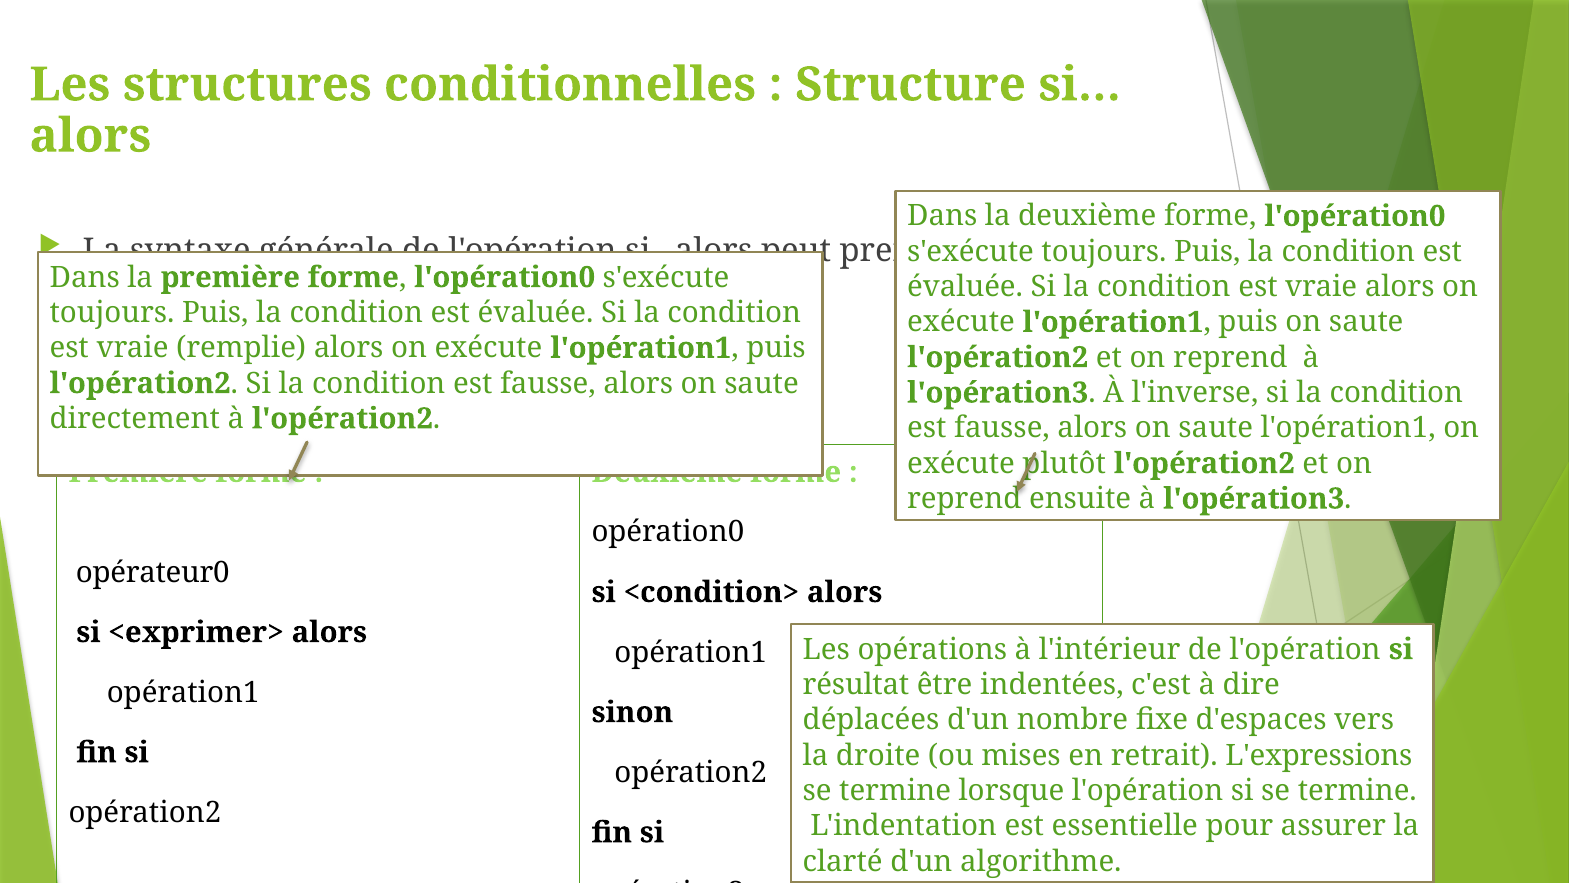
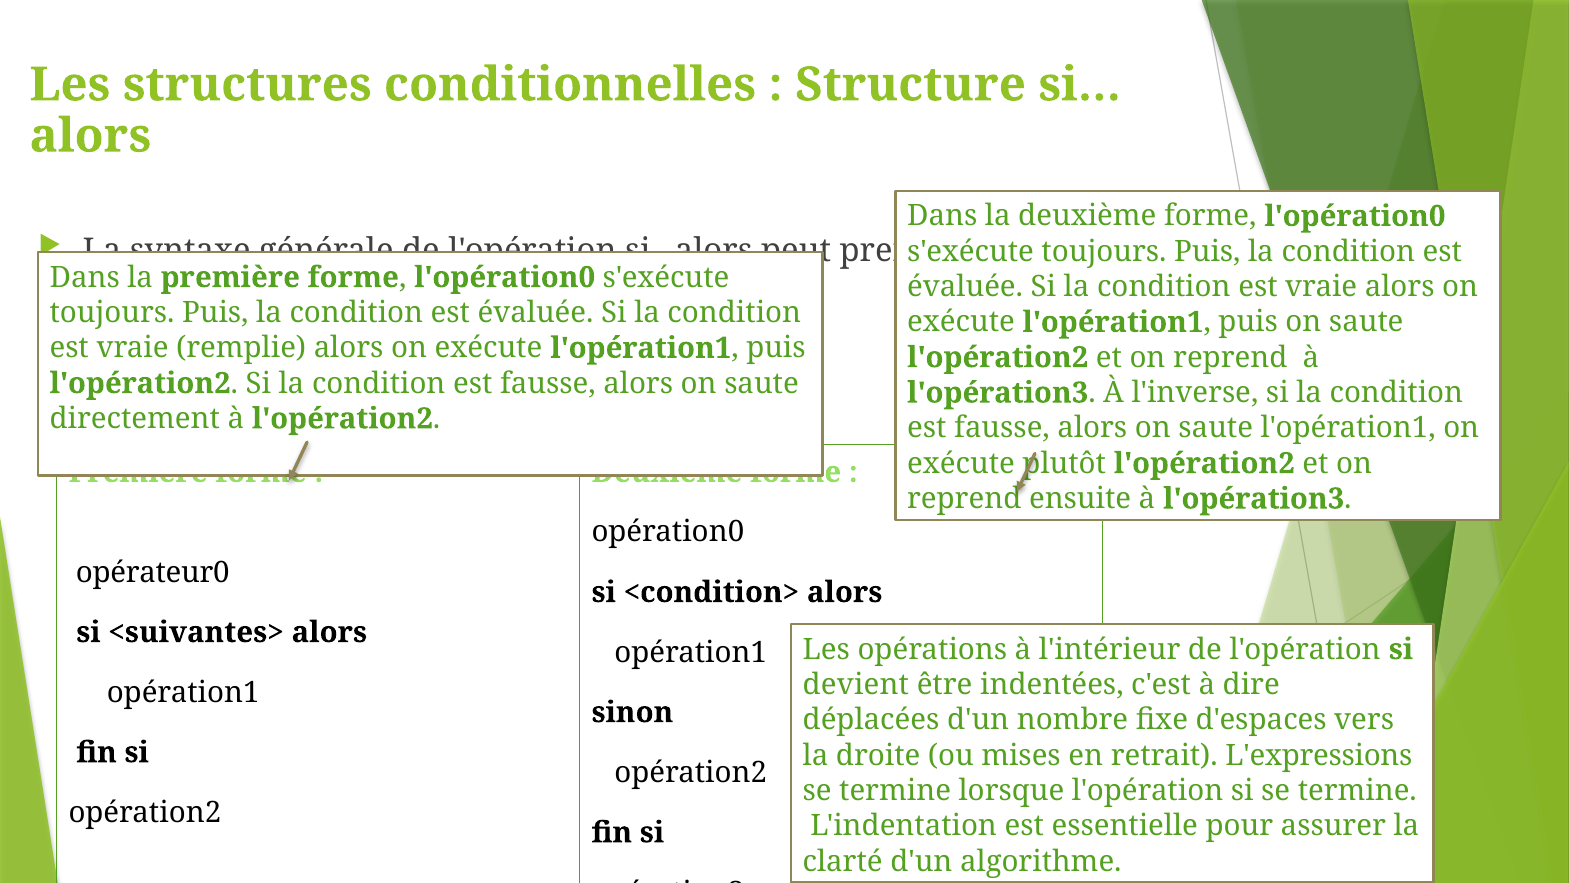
<exprimer>: <exprimer> -> <suivantes>
résultat: résultat -> devient
